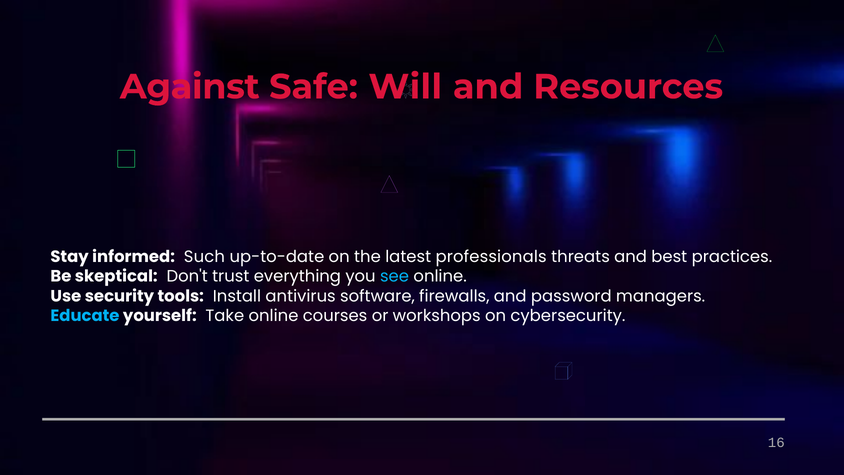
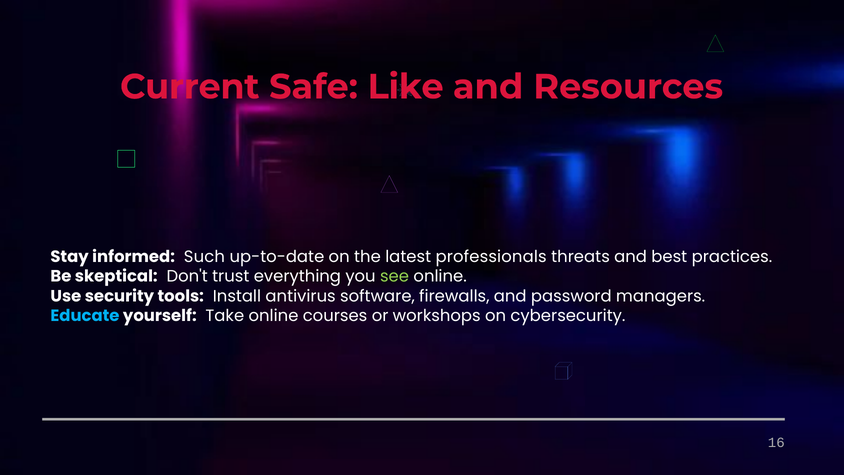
Against: Against -> Current
Will: Will -> Like
see colour: light blue -> light green
